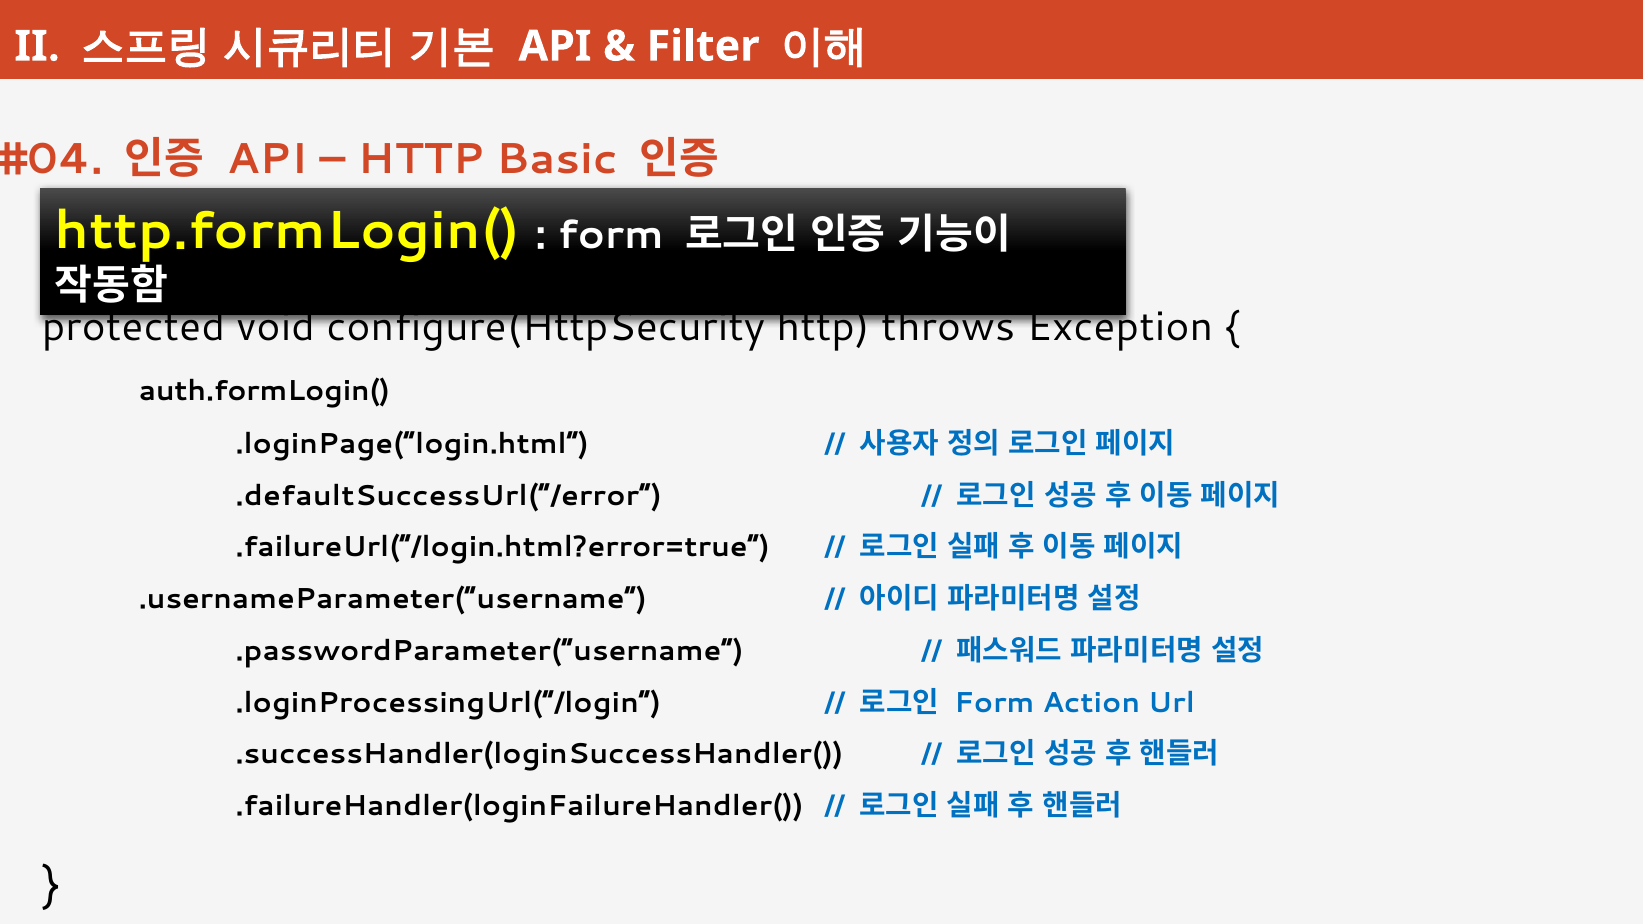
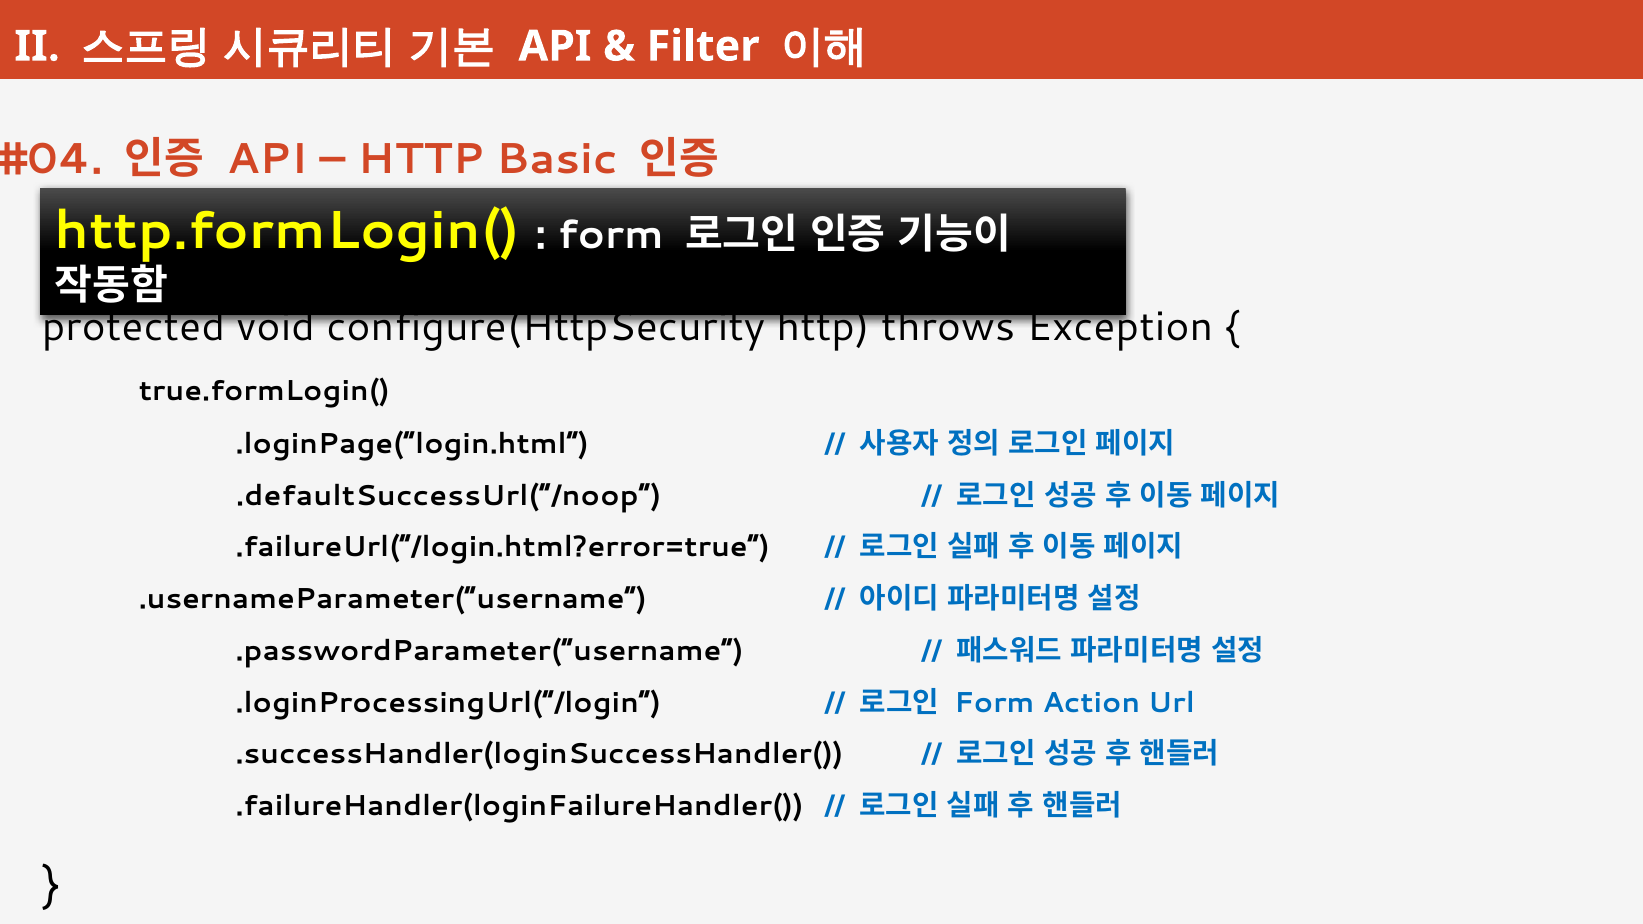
auth.formLogin(: auth.formLogin( -> true.formLogin(
.defaultSuccessUrl(“/error: .defaultSuccessUrl(“/error -> .defaultSuccessUrl(“/noop
